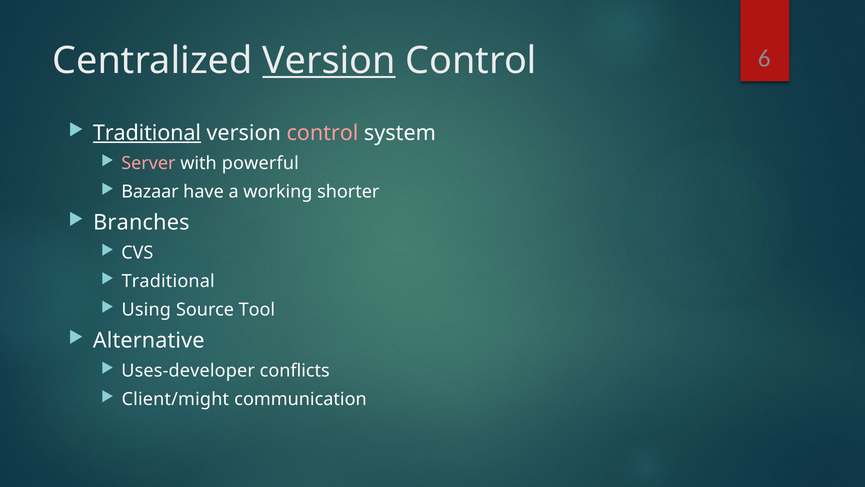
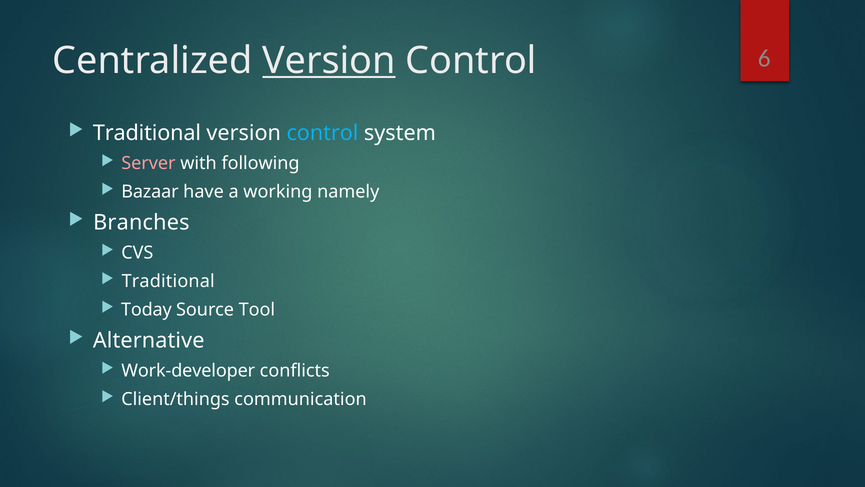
Traditional at (147, 133) underline: present -> none
control at (322, 133) colour: pink -> light blue
powerful: powerful -> following
shorter: shorter -> namely
Using: Using -> Today
Uses-developer: Uses-developer -> Work-developer
Client/might: Client/might -> Client/things
